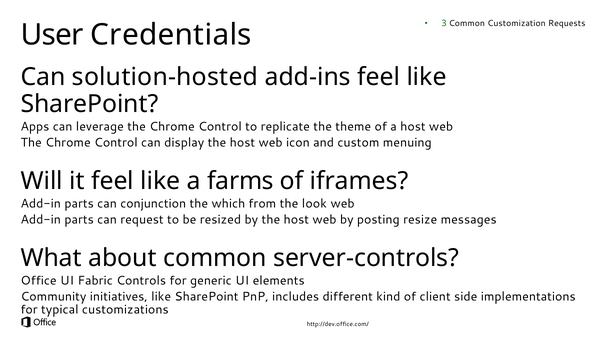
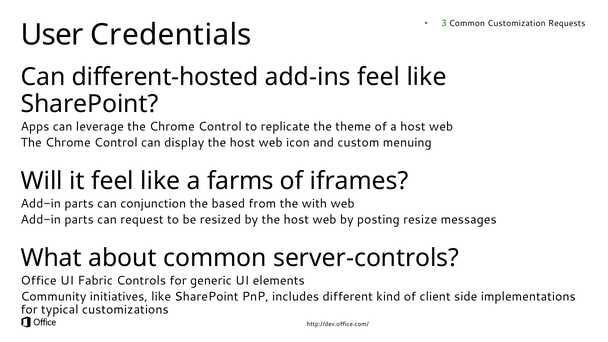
solution-hosted: solution-hosted -> different-hosted
which: which -> based
look: look -> with
